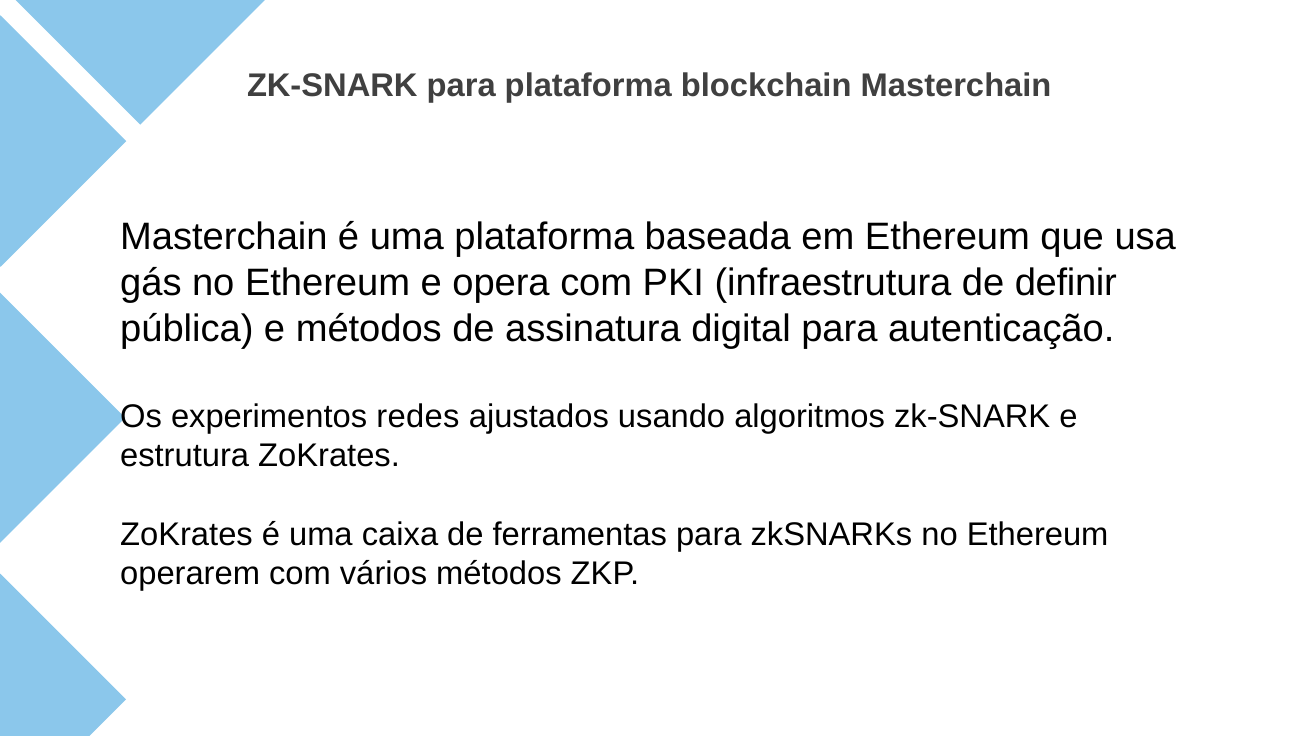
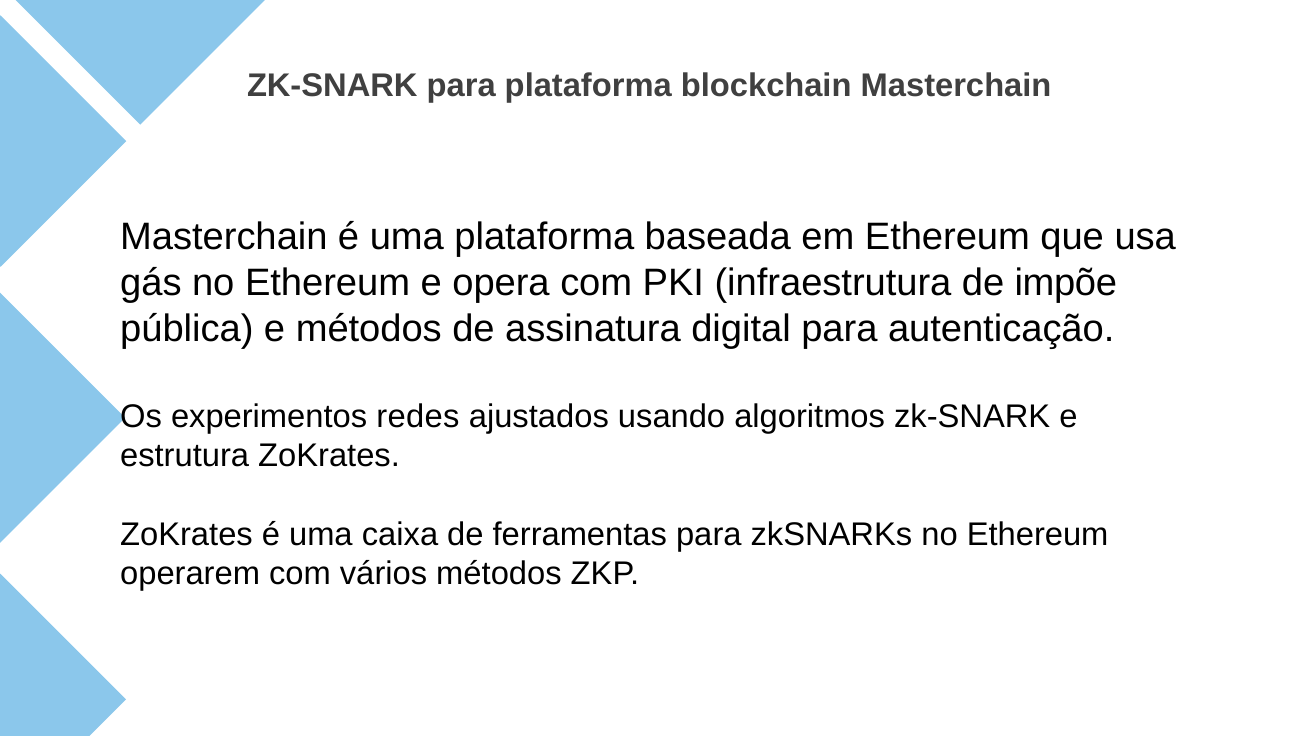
definir: definir -> impõe
